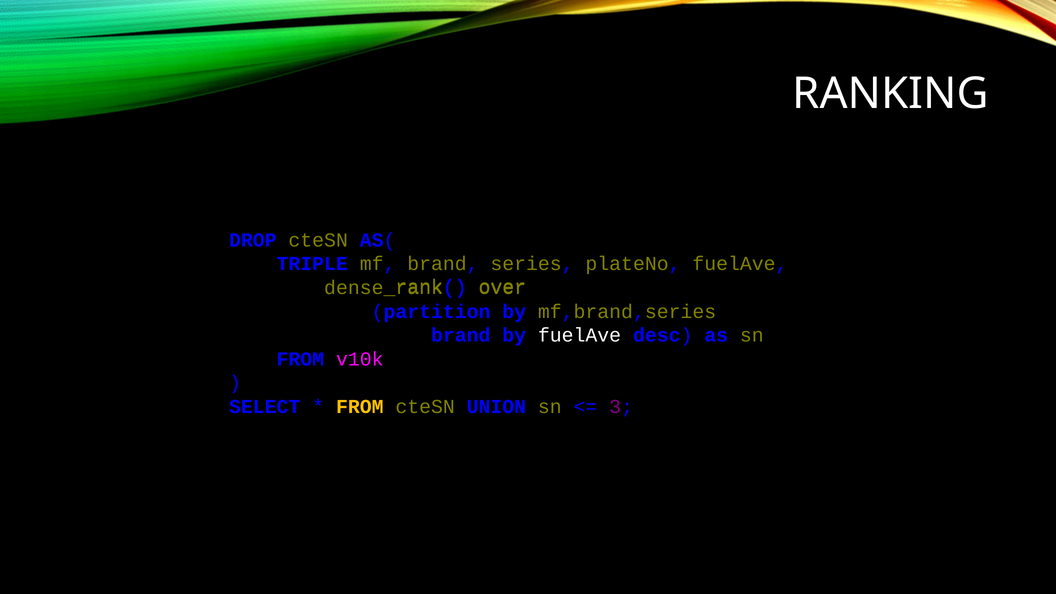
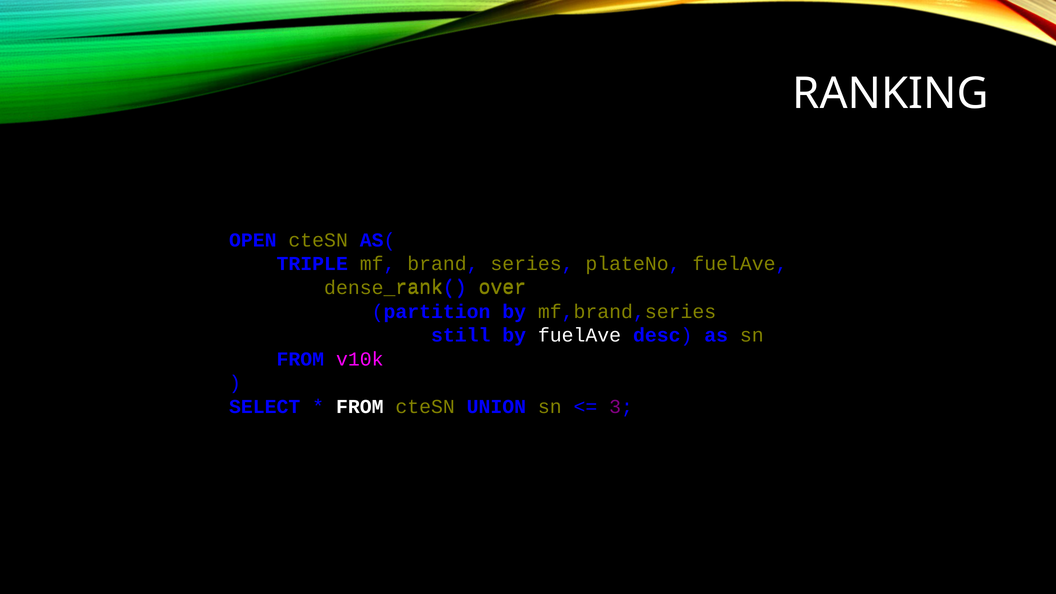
DROP: DROP -> OPEN
brand at (461, 335): brand -> still
FROM at (360, 407) colour: yellow -> white
